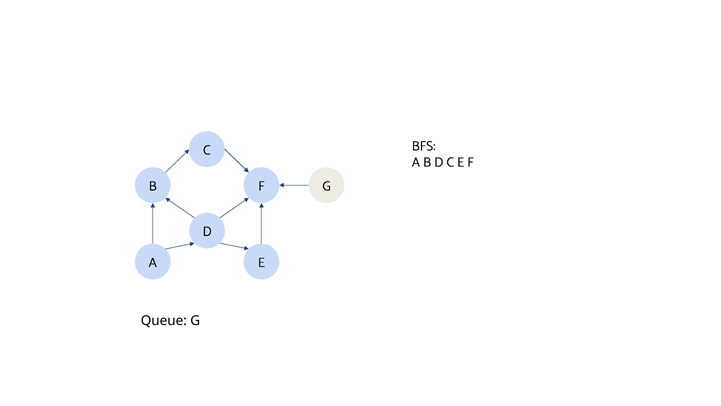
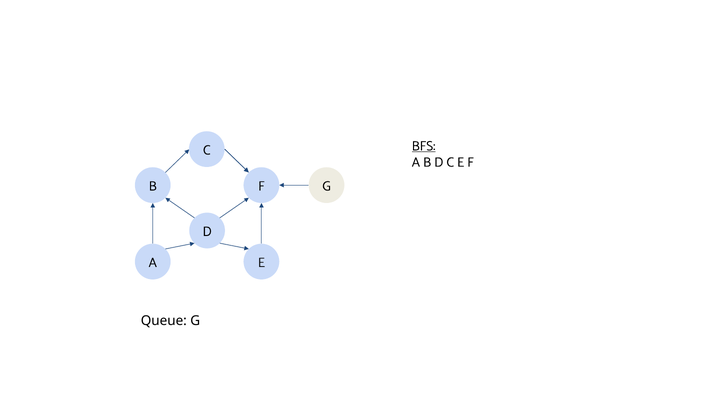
BFS underline: none -> present
